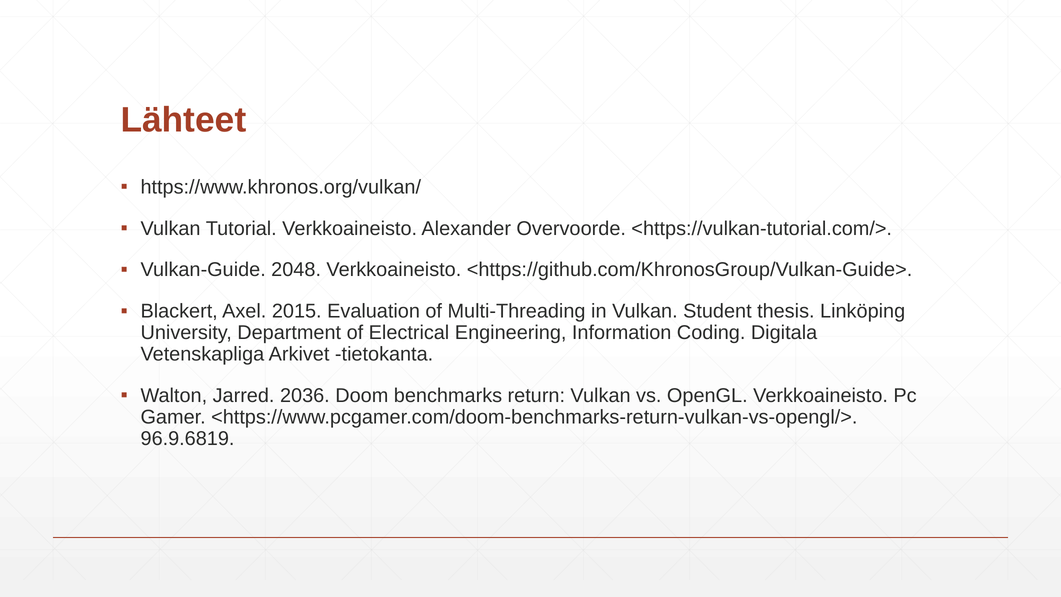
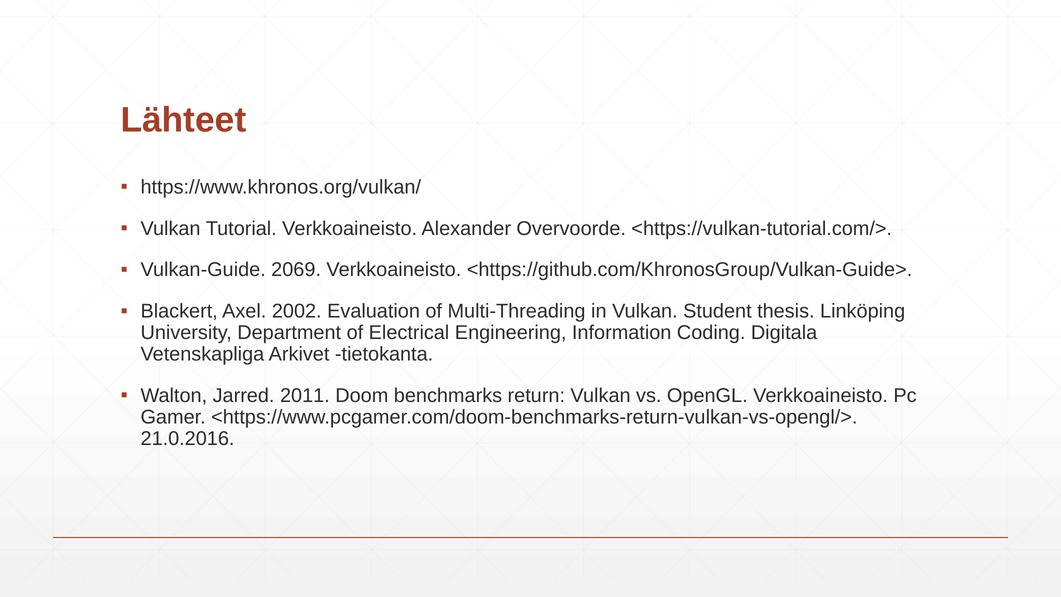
2048: 2048 -> 2069
2015: 2015 -> 2002
2036: 2036 -> 2011
96.9.6819: 96.9.6819 -> 21.0.2016
